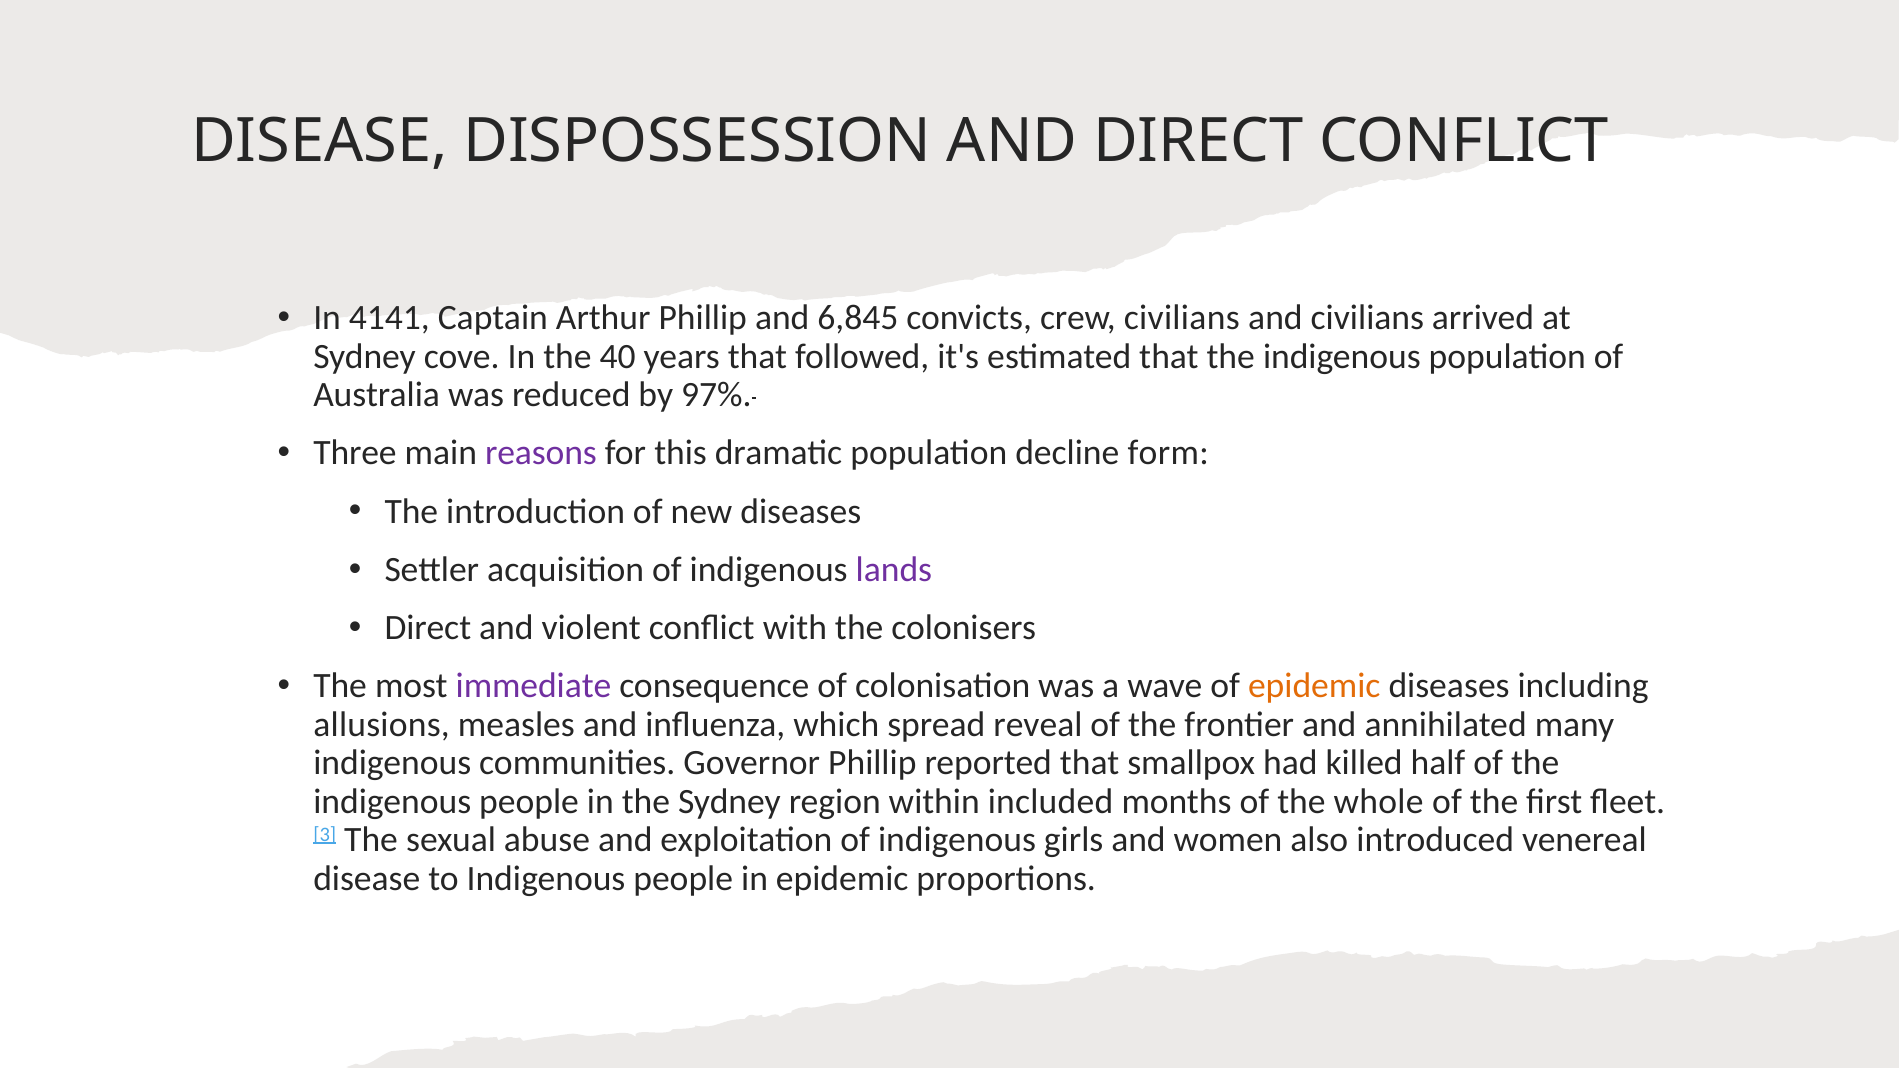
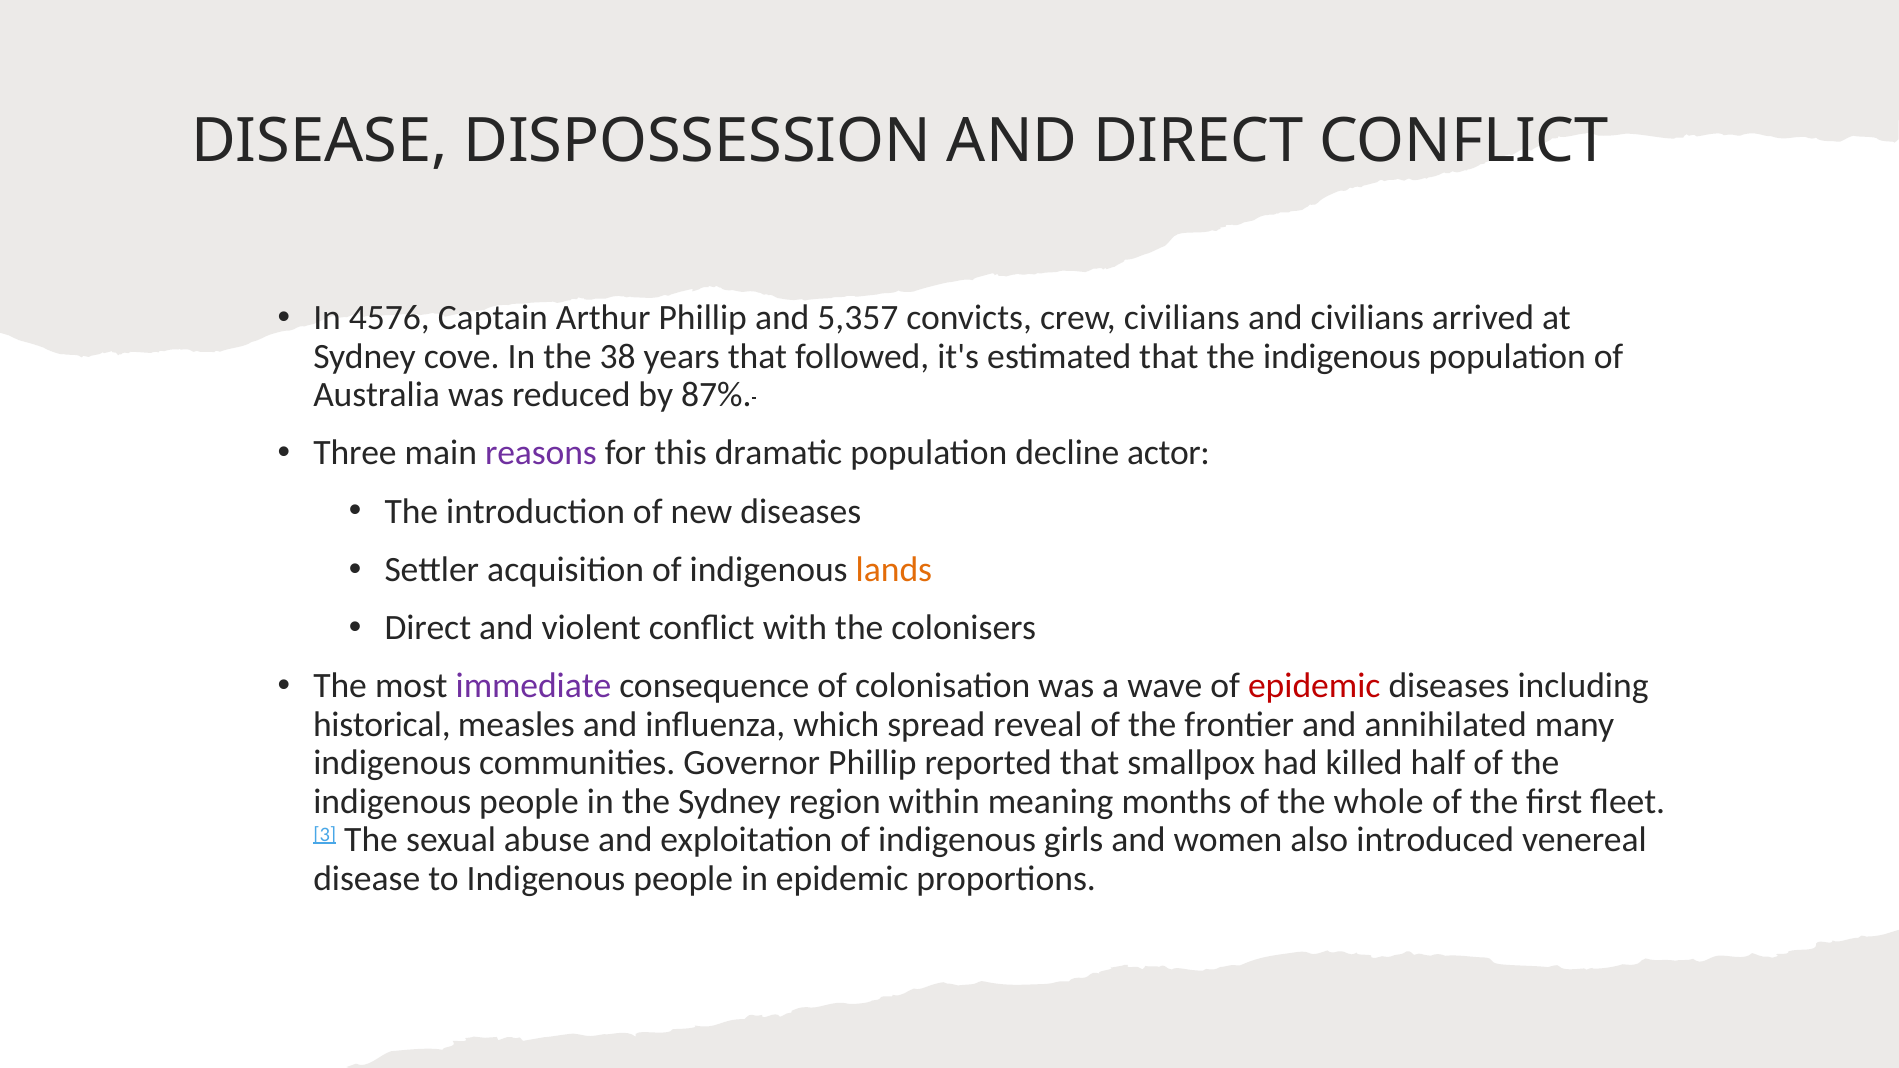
4141: 4141 -> 4576
6,845: 6,845 -> 5,357
40: 40 -> 38
97%: 97% -> 87%
form: form -> actor
lands colour: purple -> orange
epidemic at (1314, 686) colour: orange -> red
allusions: allusions -> historical
included: included -> meaning
